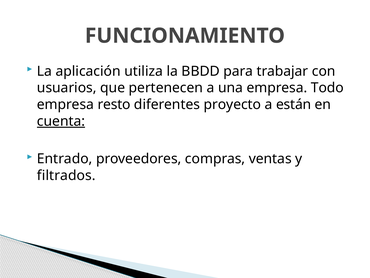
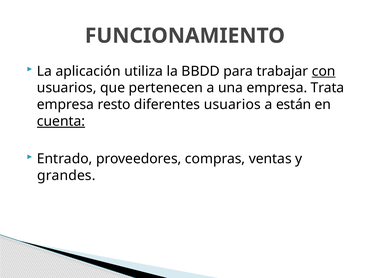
con underline: none -> present
Todo: Todo -> Trata
diferentes proyecto: proyecto -> usuarios
filtrados: filtrados -> grandes
